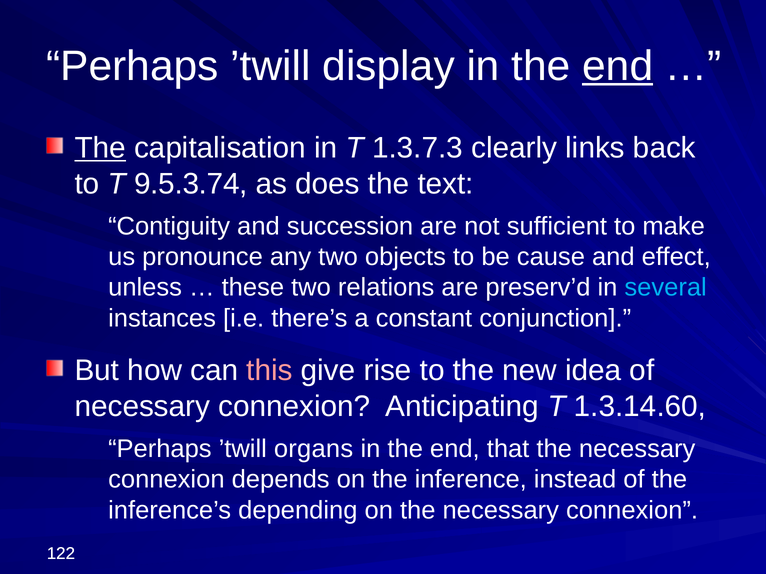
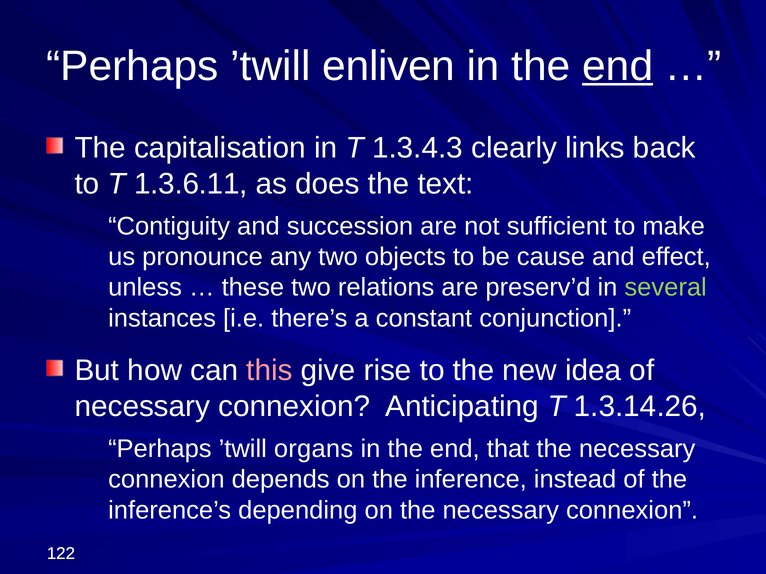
display: display -> enliven
The at (100, 148) underline: present -> none
1.3.7.3: 1.3.7.3 -> 1.3.4.3
9.5.3.74: 9.5.3.74 -> 1.3.6.11
several colour: light blue -> light green
1.3.14.60: 1.3.14.60 -> 1.3.14.26
